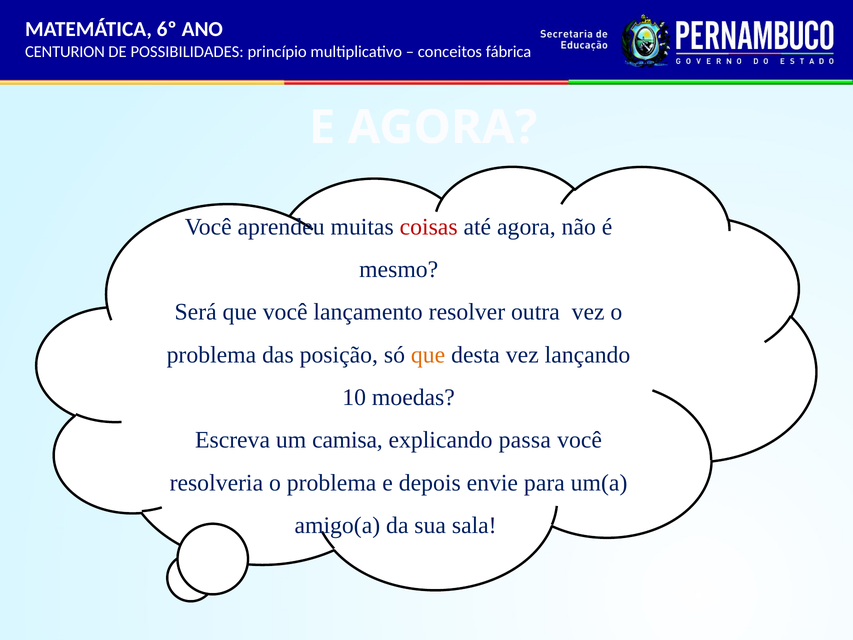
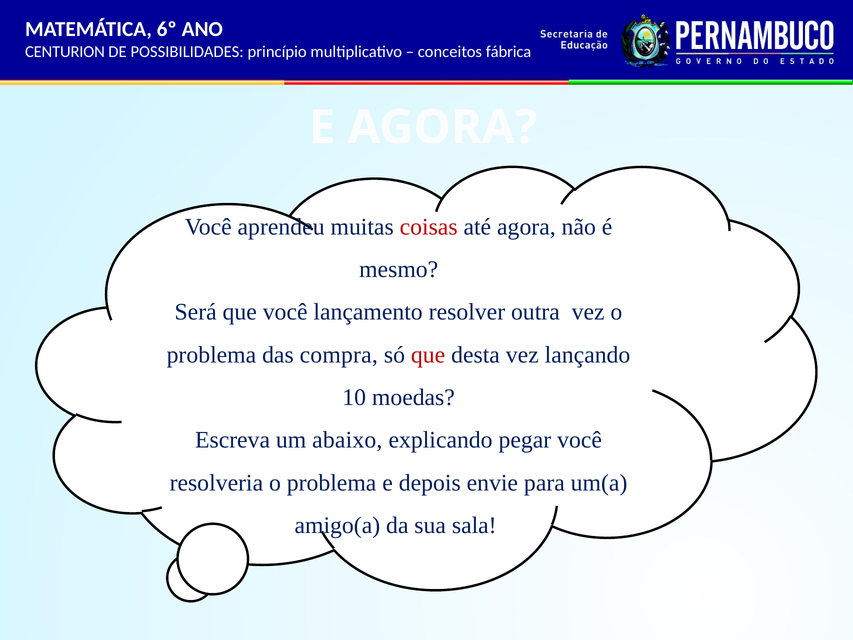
posição: posição -> compra
que at (428, 355) colour: orange -> red
camisa: camisa -> abaixo
passa: passa -> pegar
